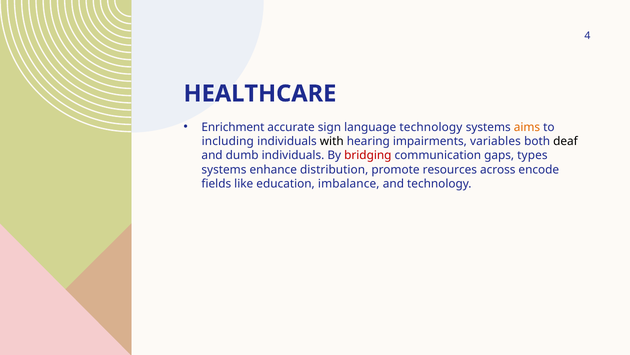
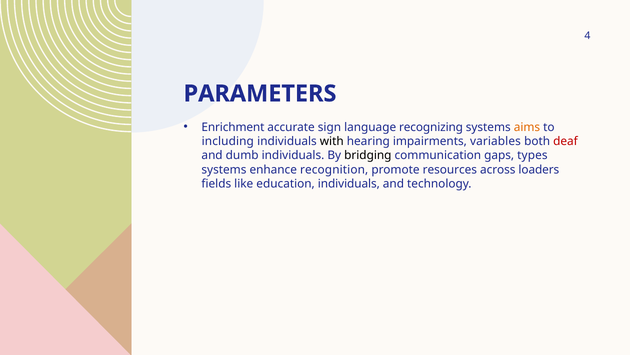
HEALTHCARE: HEALTHCARE -> PARAMETERS
language technology: technology -> recognizing
deaf colour: black -> red
bridging colour: red -> black
distribution: distribution -> recognition
encode: encode -> loaders
education imbalance: imbalance -> individuals
